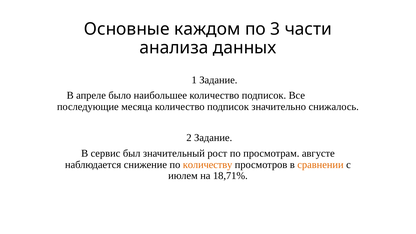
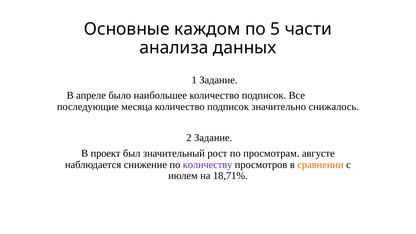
3: 3 -> 5
сервис: сервис -> проект
количеству colour: orange -> purple
